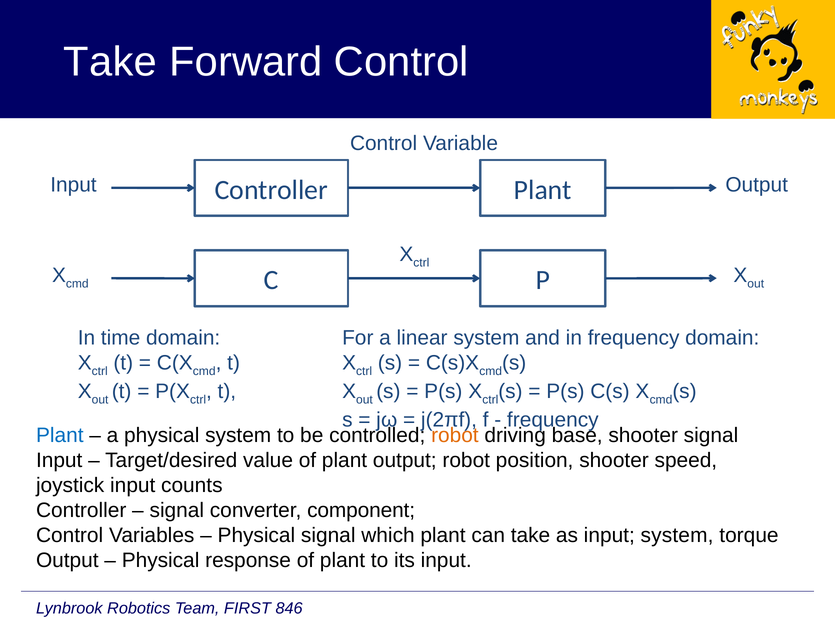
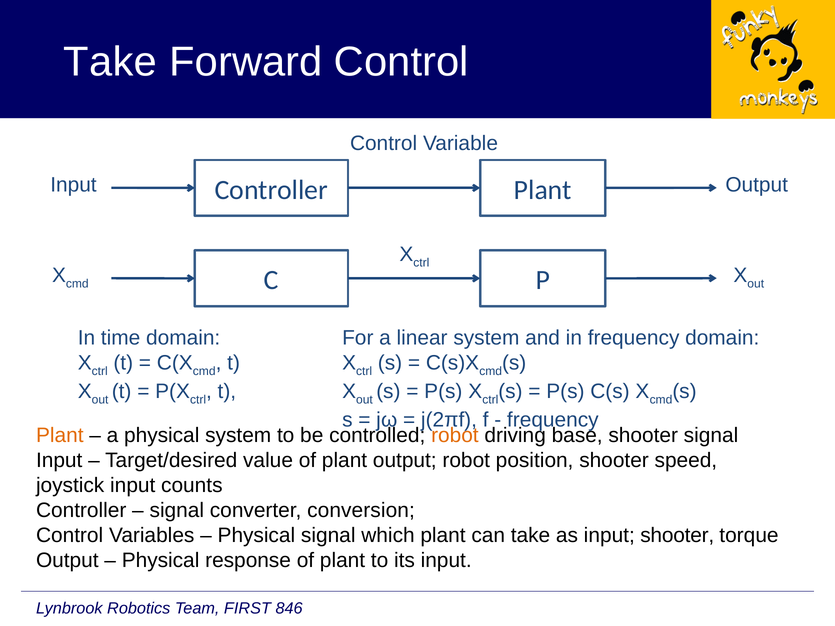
Plant at (60, 436) colour: blue -> orange
component: component -> conversion
input system: system -> shooter
